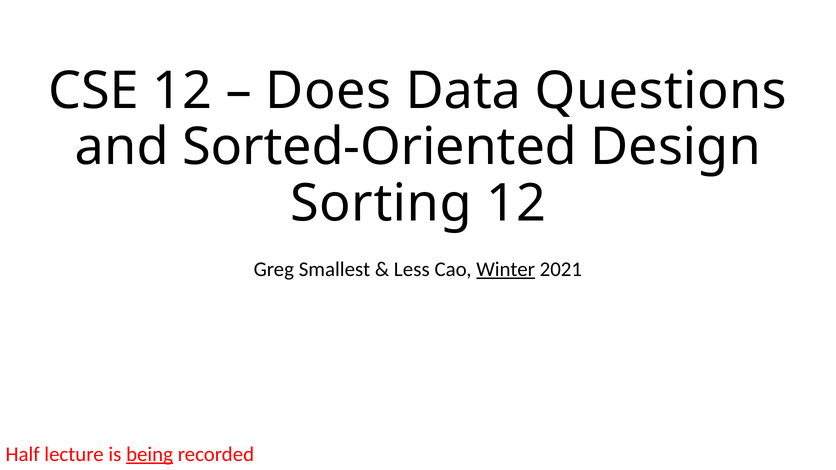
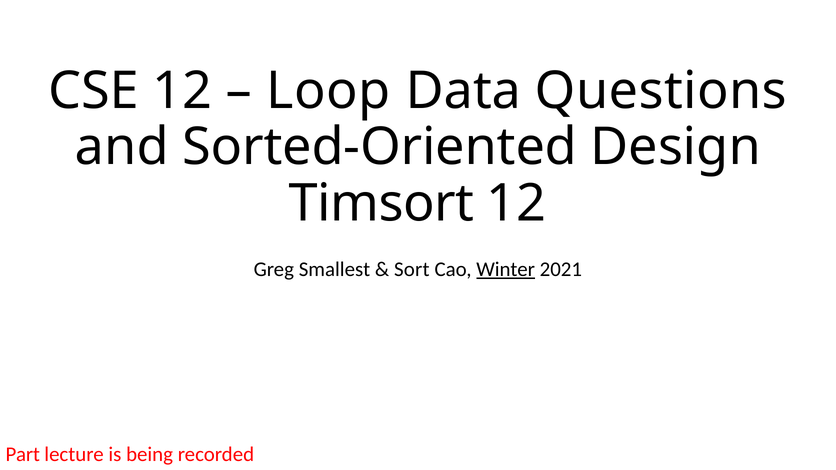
Does: Does -> Loop
Sorting: Sorting -> Timsort
Less: Less -> Sort
Half: Half -> Part
being underline: present -> none
